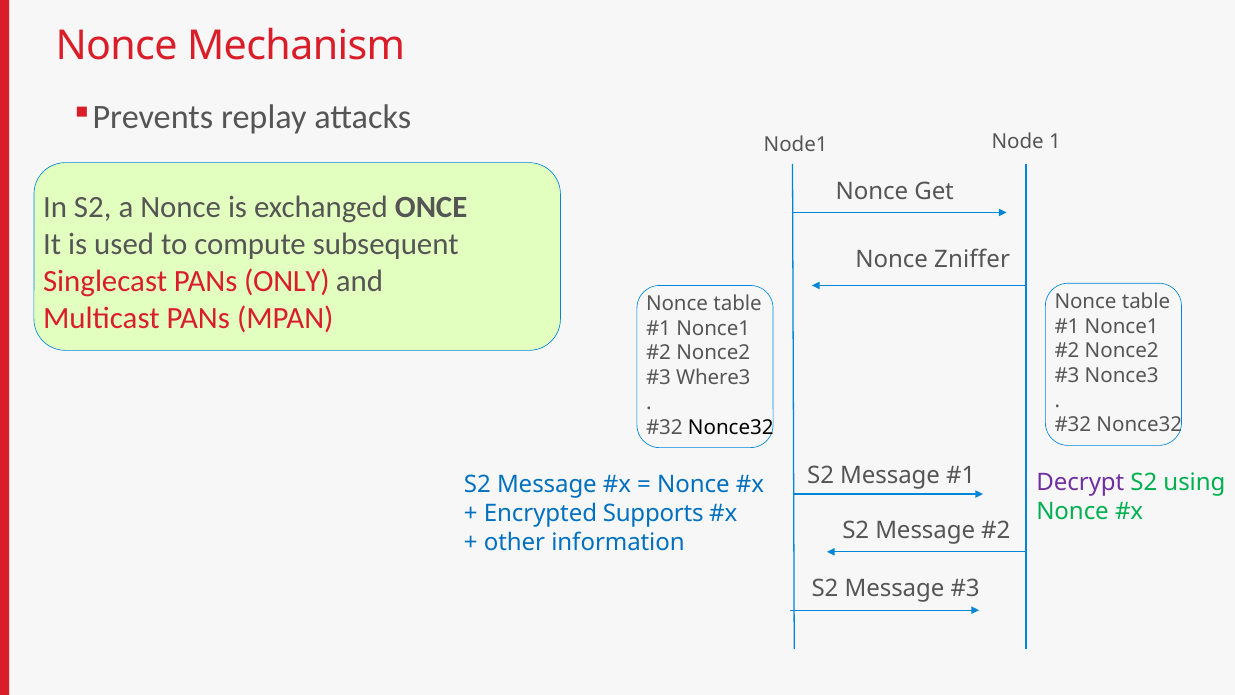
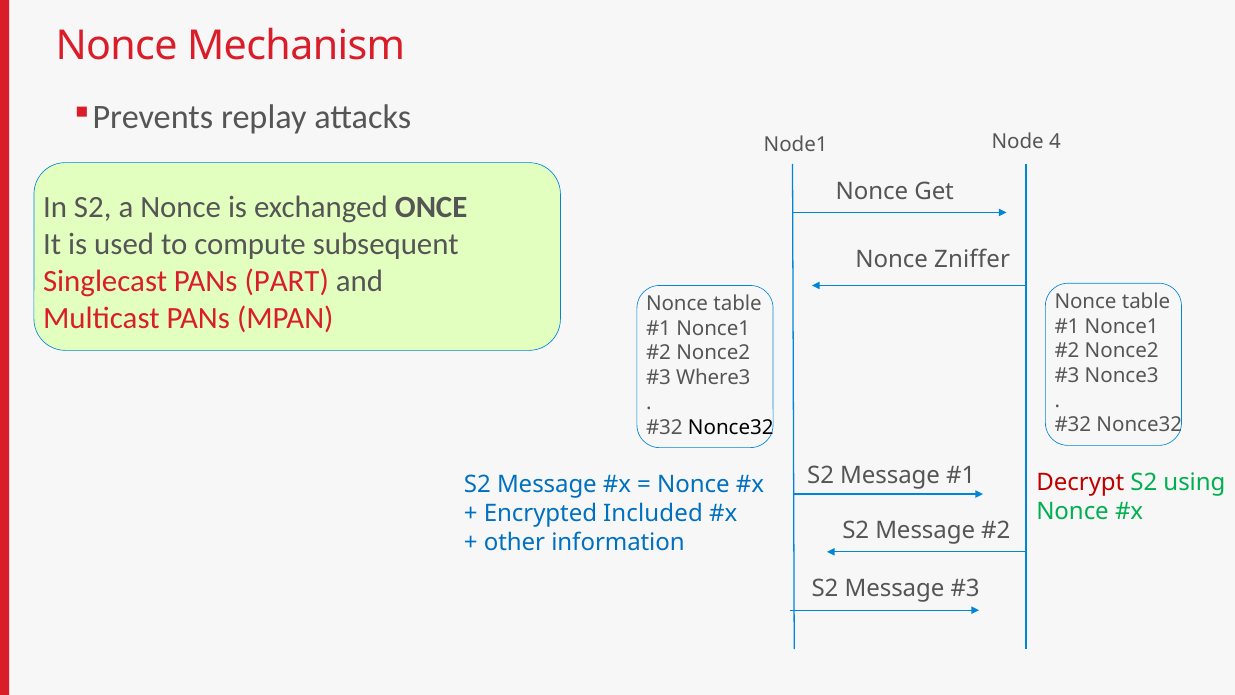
1: 1 -> 4
ONLY: ONLY -> PART
Decrypt colour: purple -> red
Supports: Supports -> Included
